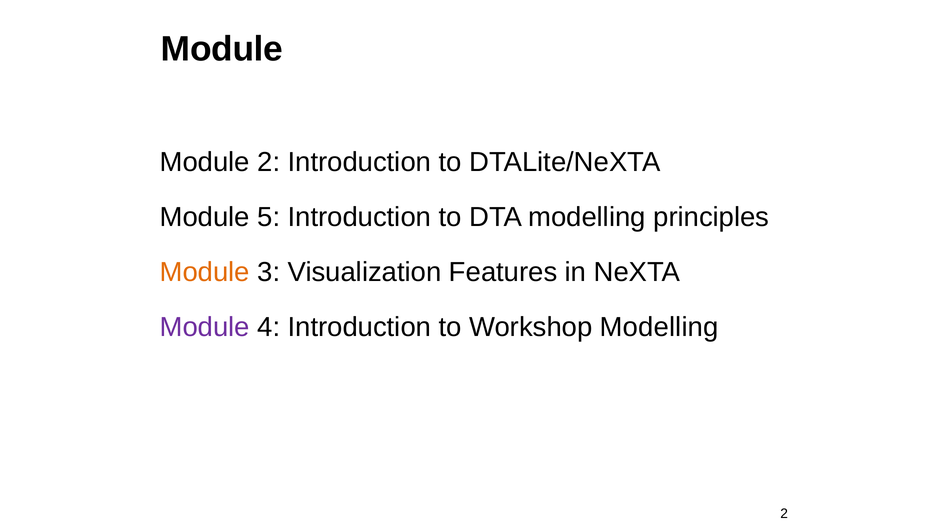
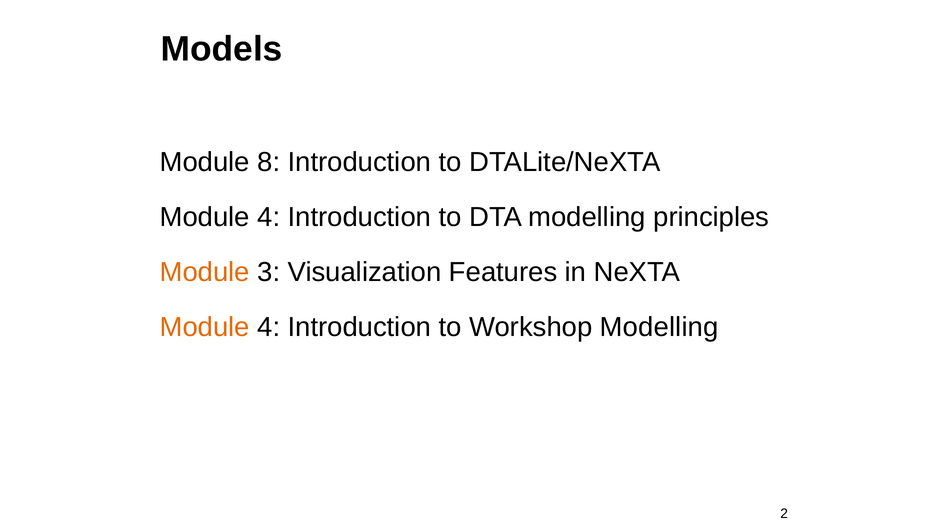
Module at (222, 49): Module -> Models
Module 2: 2 -> 8
5 at (269, 217): 5 -> 4
Module at (205, 327) colour: purple -> orange
